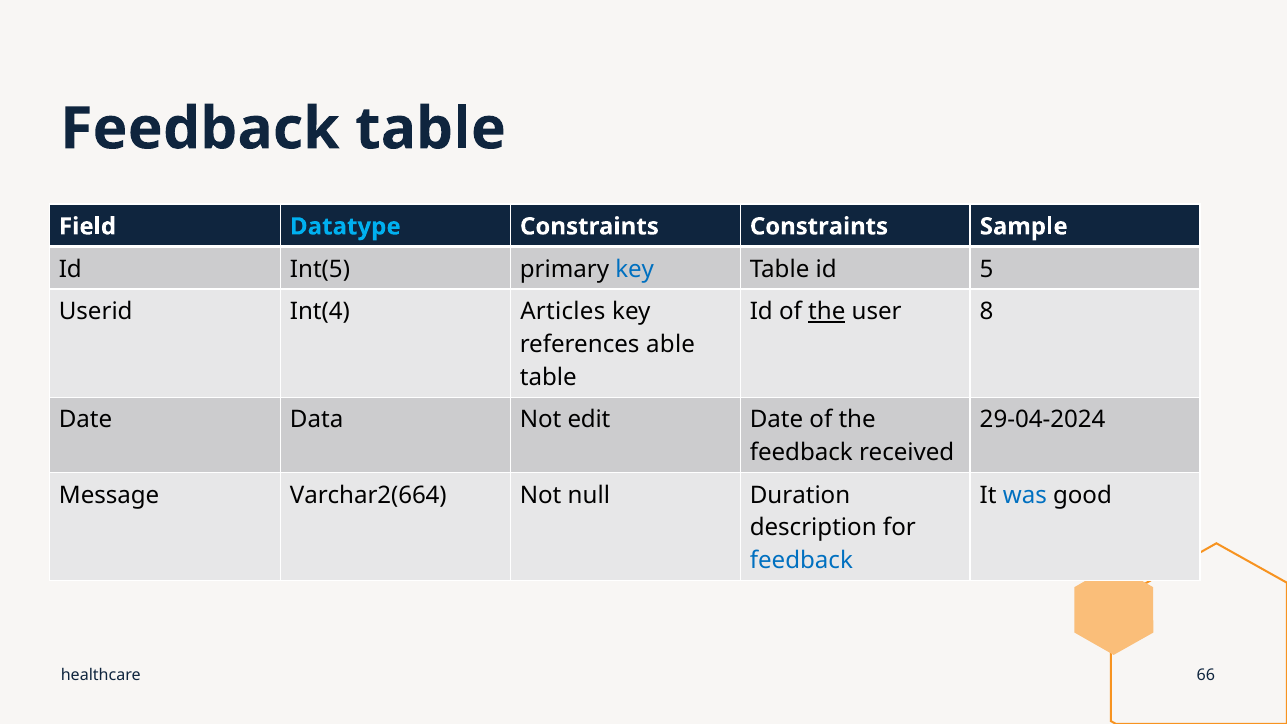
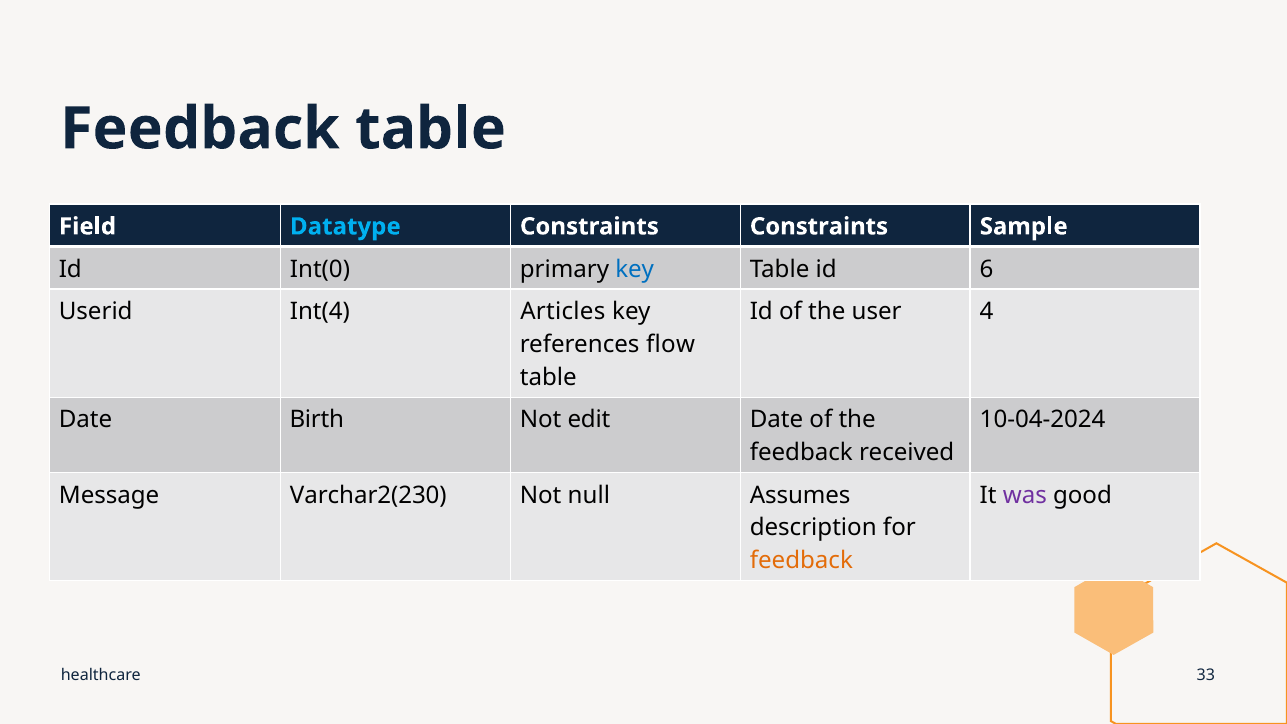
Int(5: Int(5 -> Int(0
5: 5 -> 6
the at (827, 312) underline: present -> none
8: 8 -> 4
able: able -> flow
Data: Data -> Birth
29-04-2024: 29-04-2024 -> 10-04-2024
Varchar2(664: Varchar2(664 -> Varchar2(230
Duration: Duration -> Assumes
was colour: blue -> purple
feedback at (801, 561) colour: blue -> orange
66: 66 -> 33
